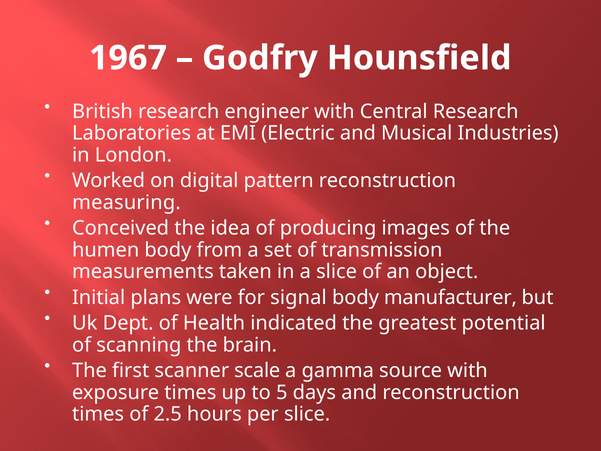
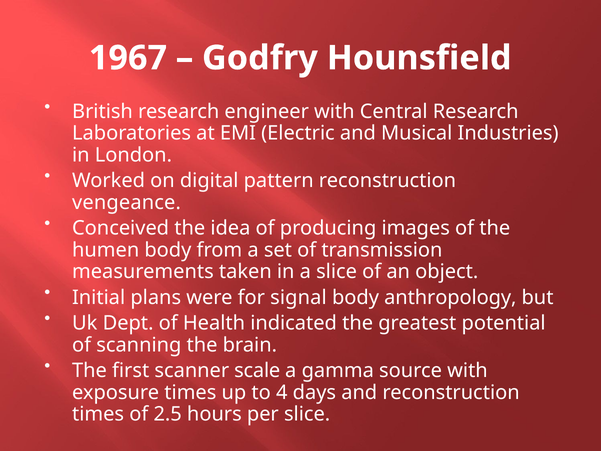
measuring: measuring -> vengeance
manufacturer: manufacturer -> anthropology
5: 5 -> 4
